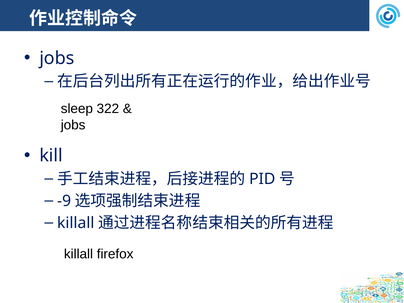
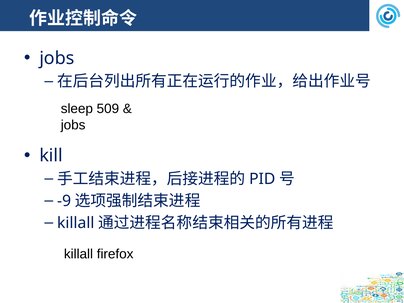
322: 322 -> 509
